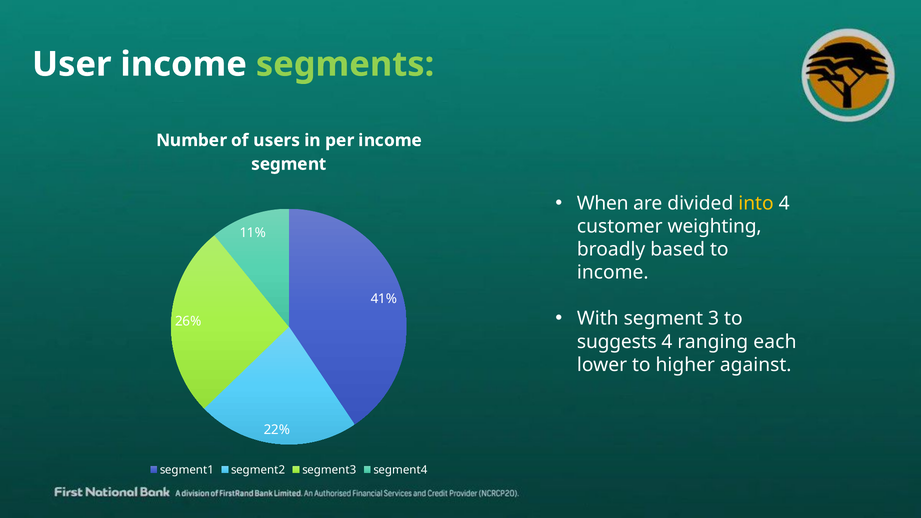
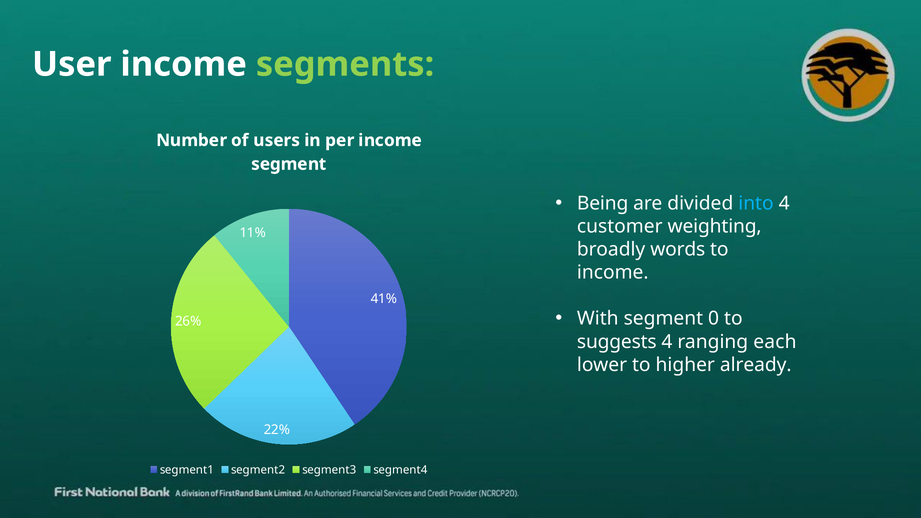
When: When -> Being
into colour: yellow -> light blue
based: based -> words
3: 3 -> 0
against: against -> already
